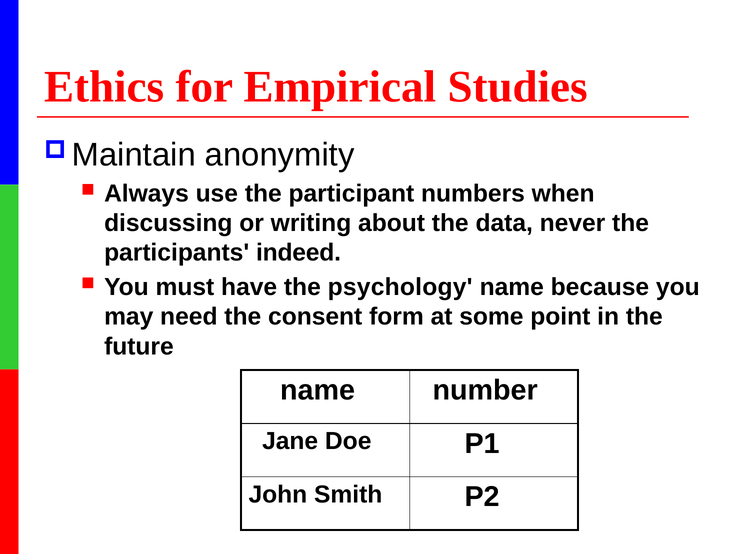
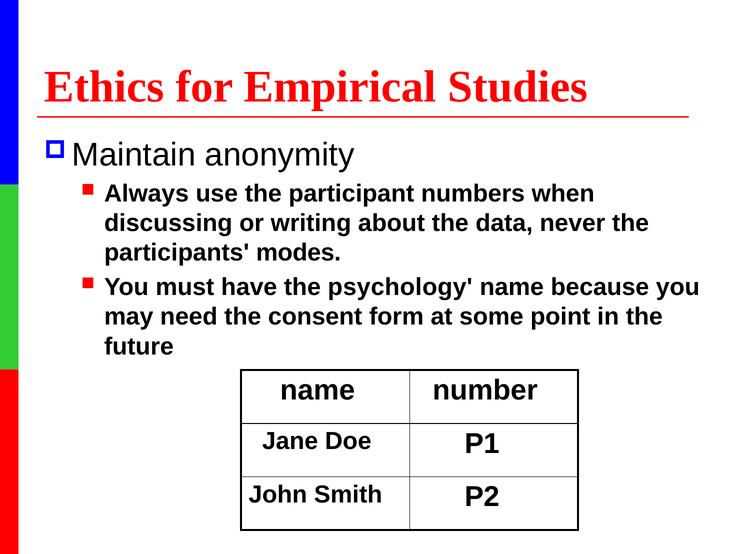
indeed: indeed -> modes
